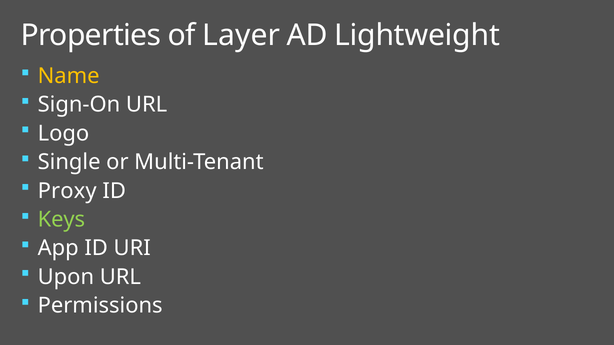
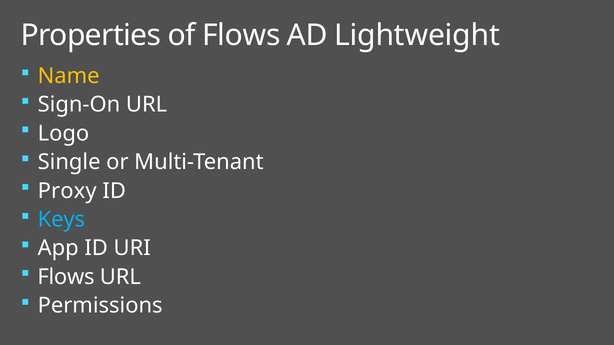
of Layer: Layer -> Flows
Keys colour: light green -> light blue
Upon at (66, 277): Upon -> Flows
